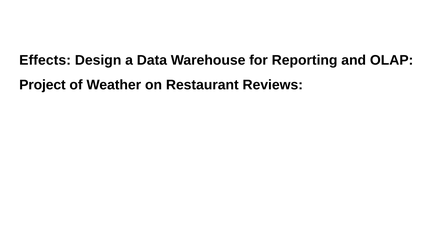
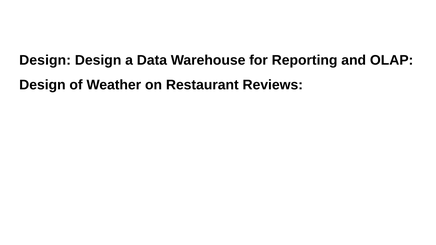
Effects at (45, 60): Effects -> Design
Project at (42, 85): Project -> Design
